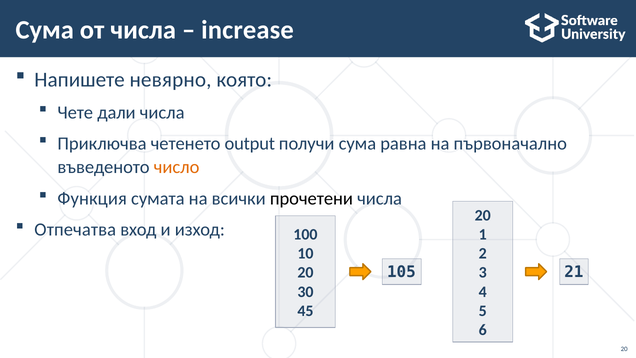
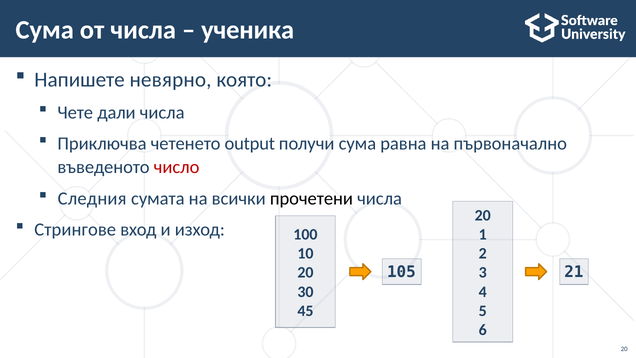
increase: increase -> ученика
число colour: orange -> red
Функция: Функция -> Следния
Отпечатва: Отпечатва -> Стрингове
